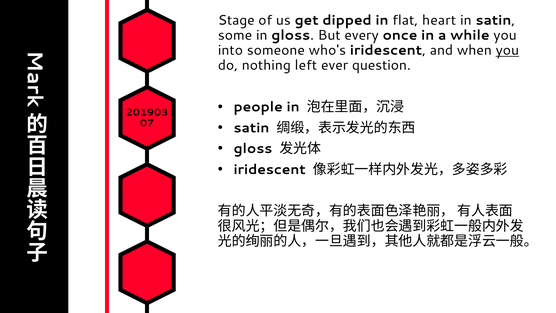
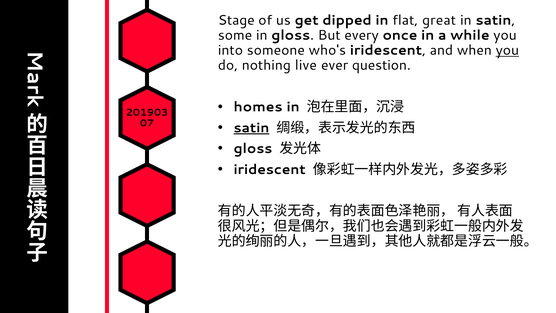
heart: heart -> great
left: left -> live
people: people -> homes
satin at (251, 128) underline: none -> present
